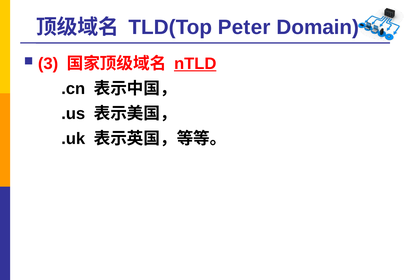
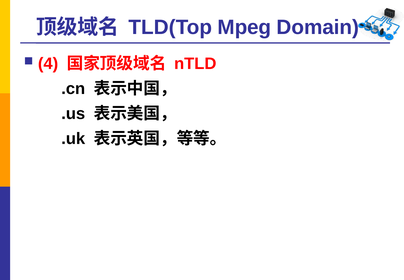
Peter: Peter -> Mpeg
3: 3 -> 4
nTLD underline: present -> none
